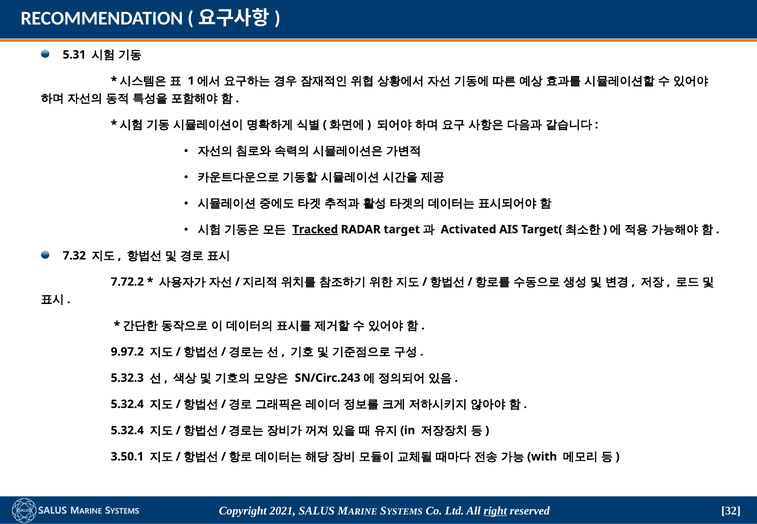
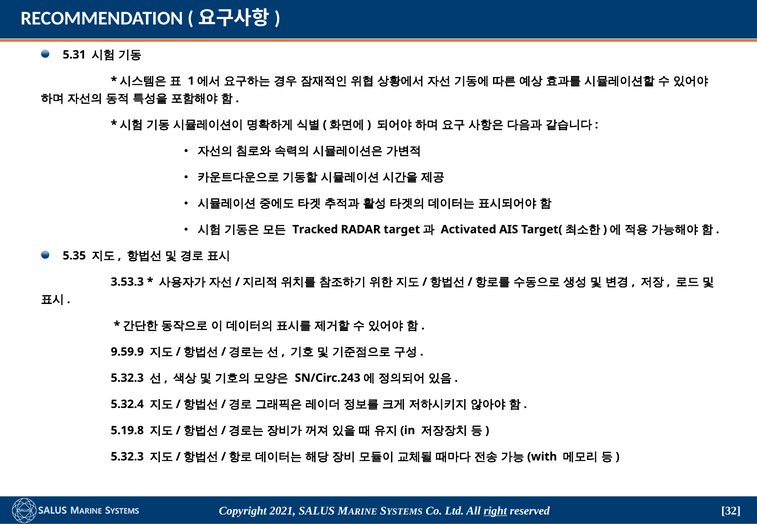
Tracked underline: present -> none
7.32: 7.32 -> 5.35
7.72.2: 7.72.2 -> 3.53.3
9.97.2: 9.97.2 -> 9.59.9
5.32.4 at (127, 430): 5.32.4 -> 5.19.8
3.50.1 at (127, 457): 3.50.1 -> 5.32.3
